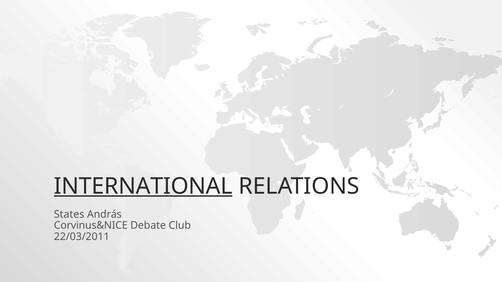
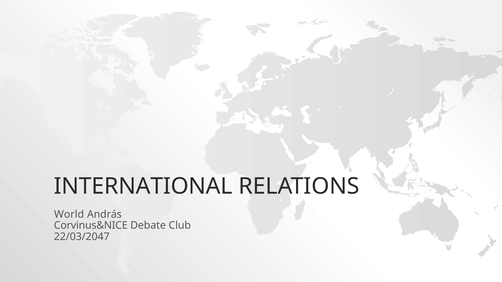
INTERNATIONAL underline: present -> none
States: States -> World
22/03/2011: 22/03/2011 -> 22/03/2047
